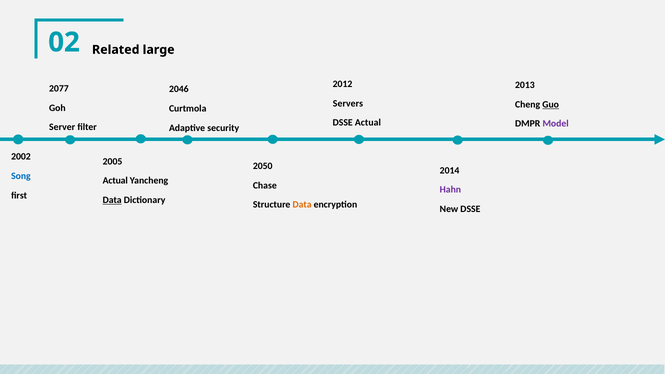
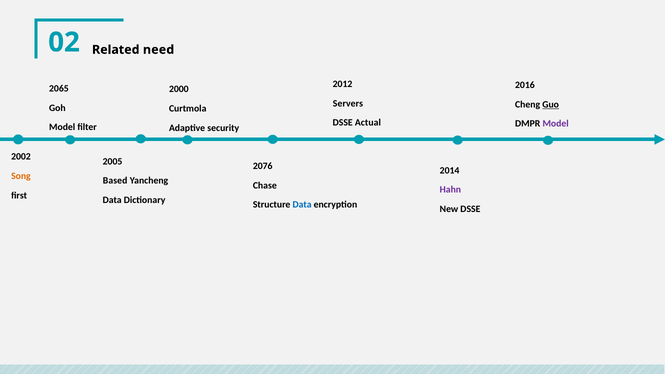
large: large -> need
2013: 2013 -> 2016
2077: 2077 -> 2065
2046: 2046 -> 2000
Server at (62, 127): Server -> Model
2050: 2050 -> 2076
Song colour: blue -> orange
Actual at (115, 181): Actual -> Based
Data at (112, 200) underline: present -> none
Data at (302, 205) colour: orange -> blue
